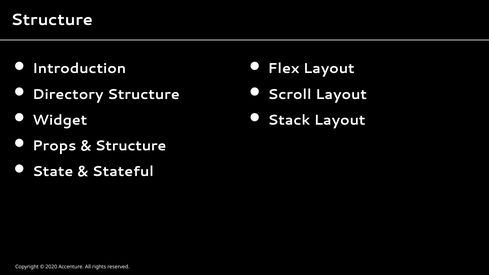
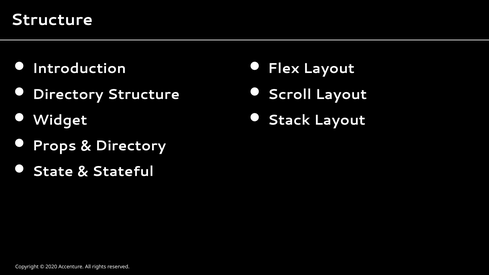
Structure at (131, 146): Structure -> Directory
